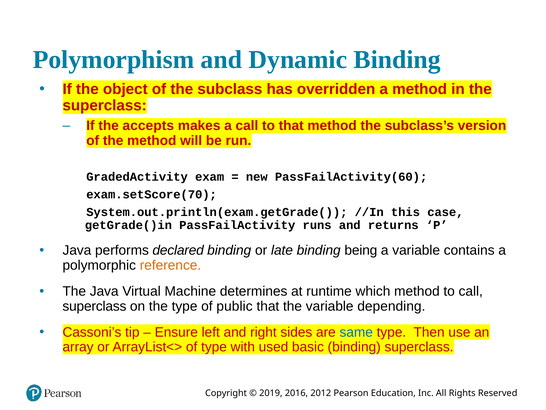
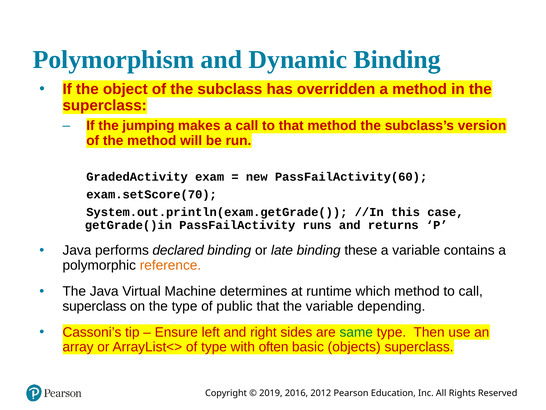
accepts: accepts -> jumping
being: being -> these
same colour: blue -> green
used: used -> often
basic binding: binding -> objects
